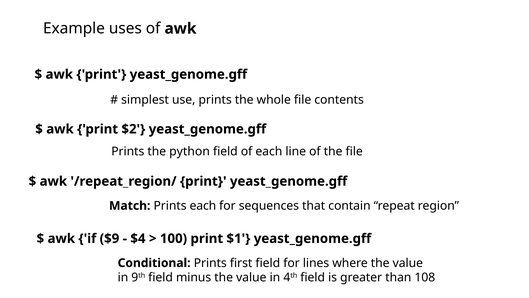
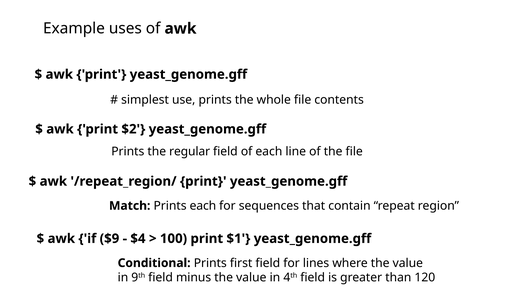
python: python -> regular
108: 108 -> 120
